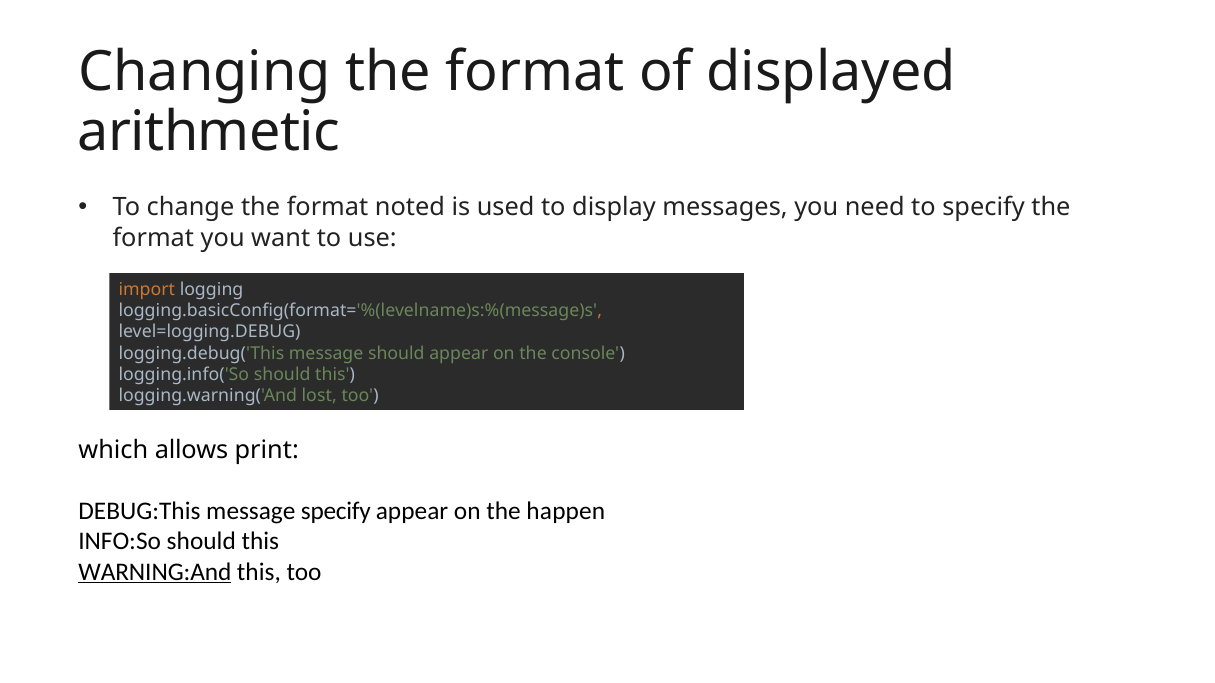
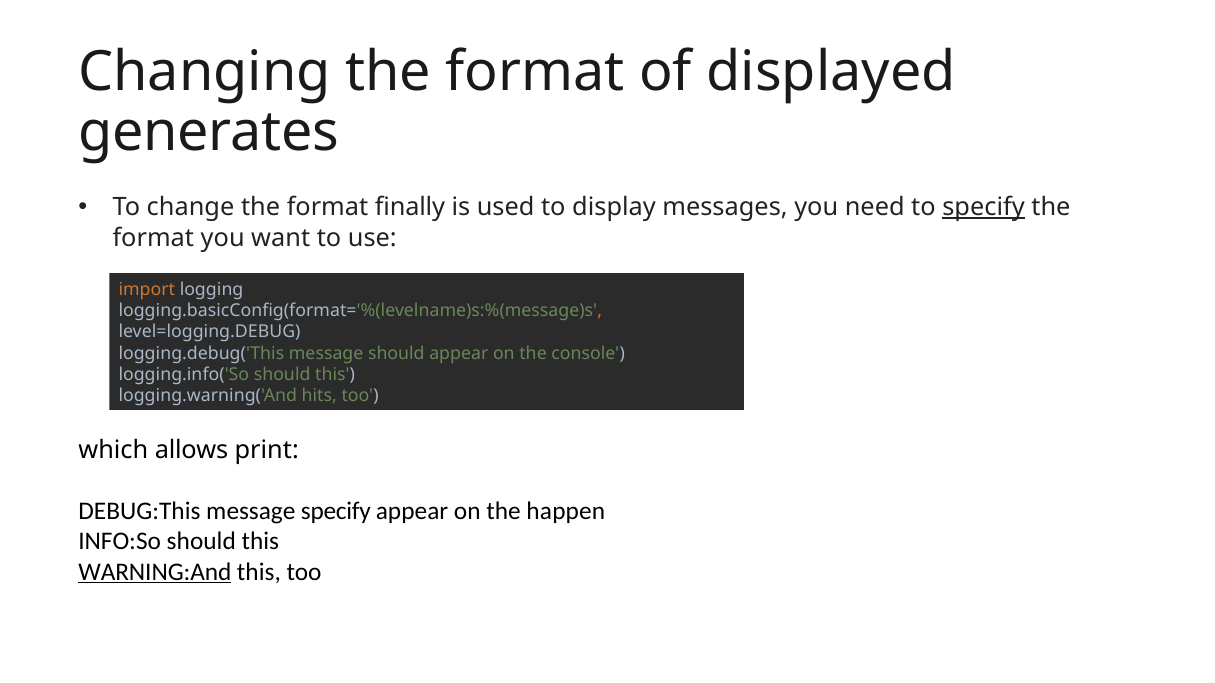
arithmetic: arithmetic -> generates
noted: noted -> finally
specify at (984, 207) underline: none -> present
lost: lost -> hits
